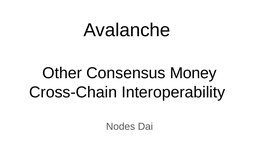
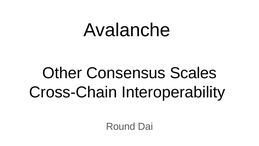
Money: Money -> Scales
Nodes: Nodes -> Round
